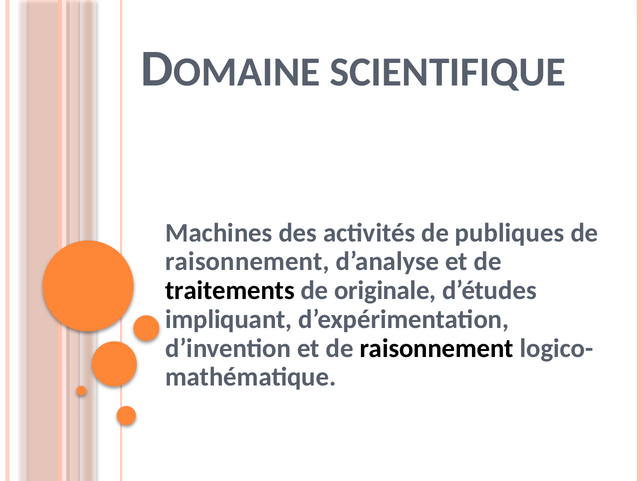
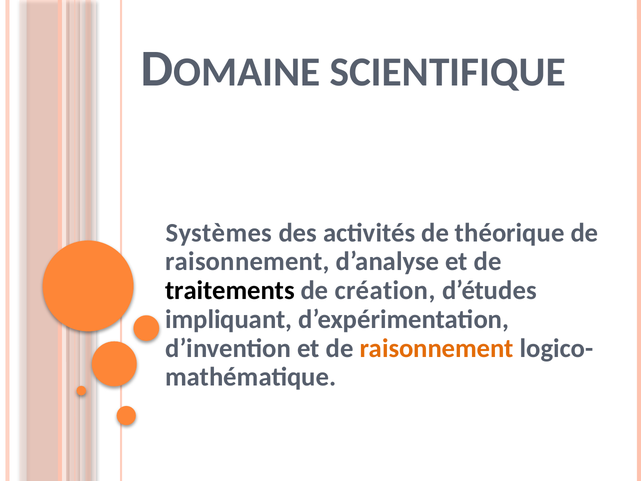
Machines: Machines -> Systèmes
publiques: publiques -> théorique
originale: originale -> création
raisonnement at (437, 348) colour: black -> orange
